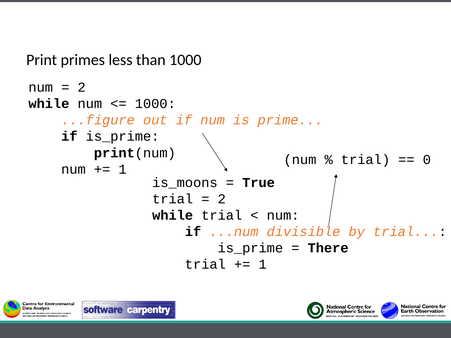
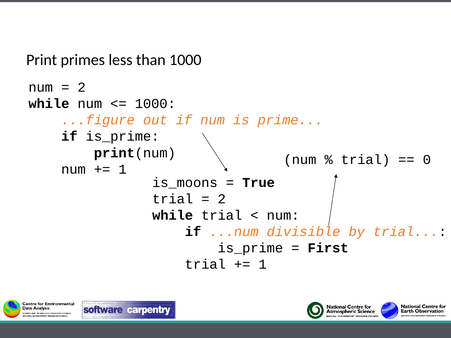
There: There -> First
